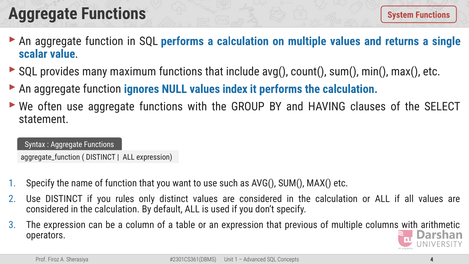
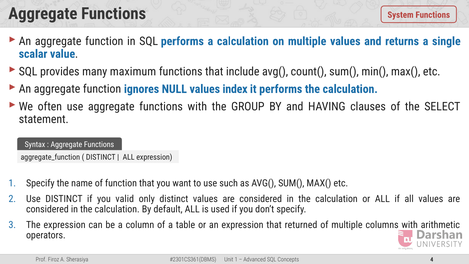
rules: rules -> valid
previous: previous -> returned
